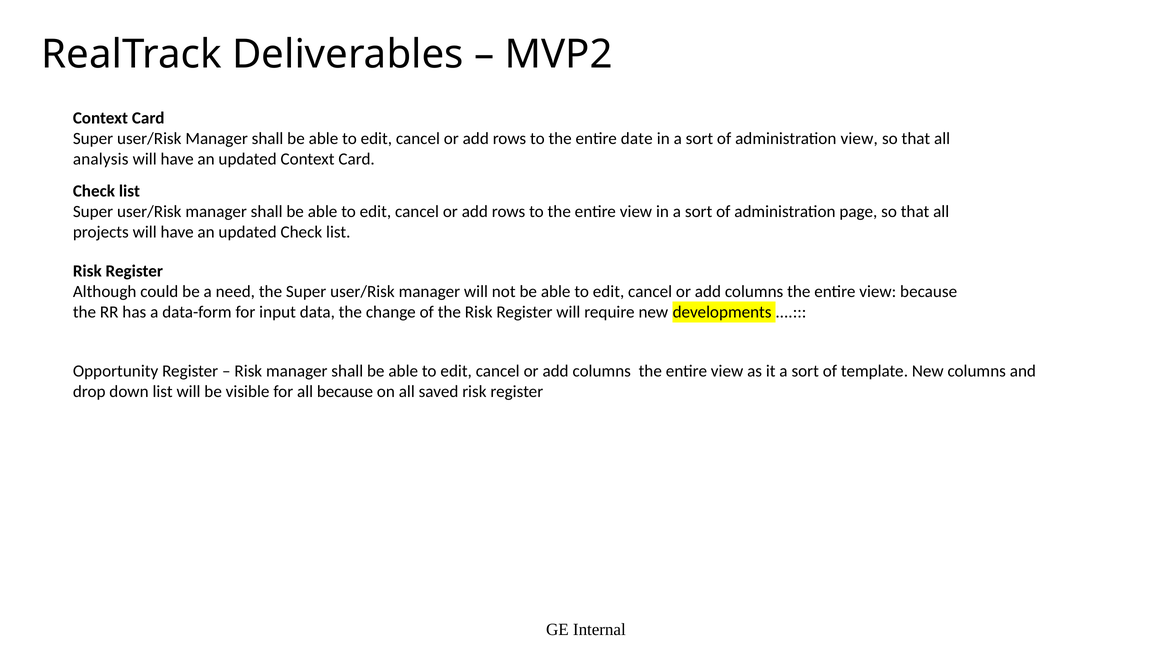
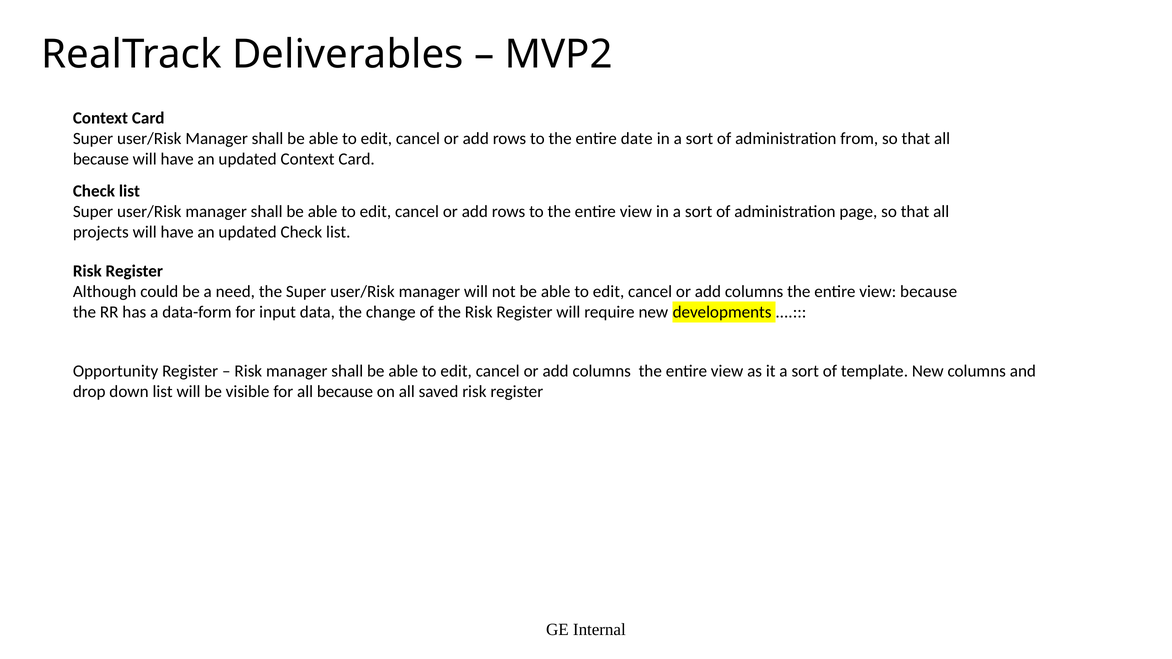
administration view: view -> from
analysis at (101, 159): analysis -> because
